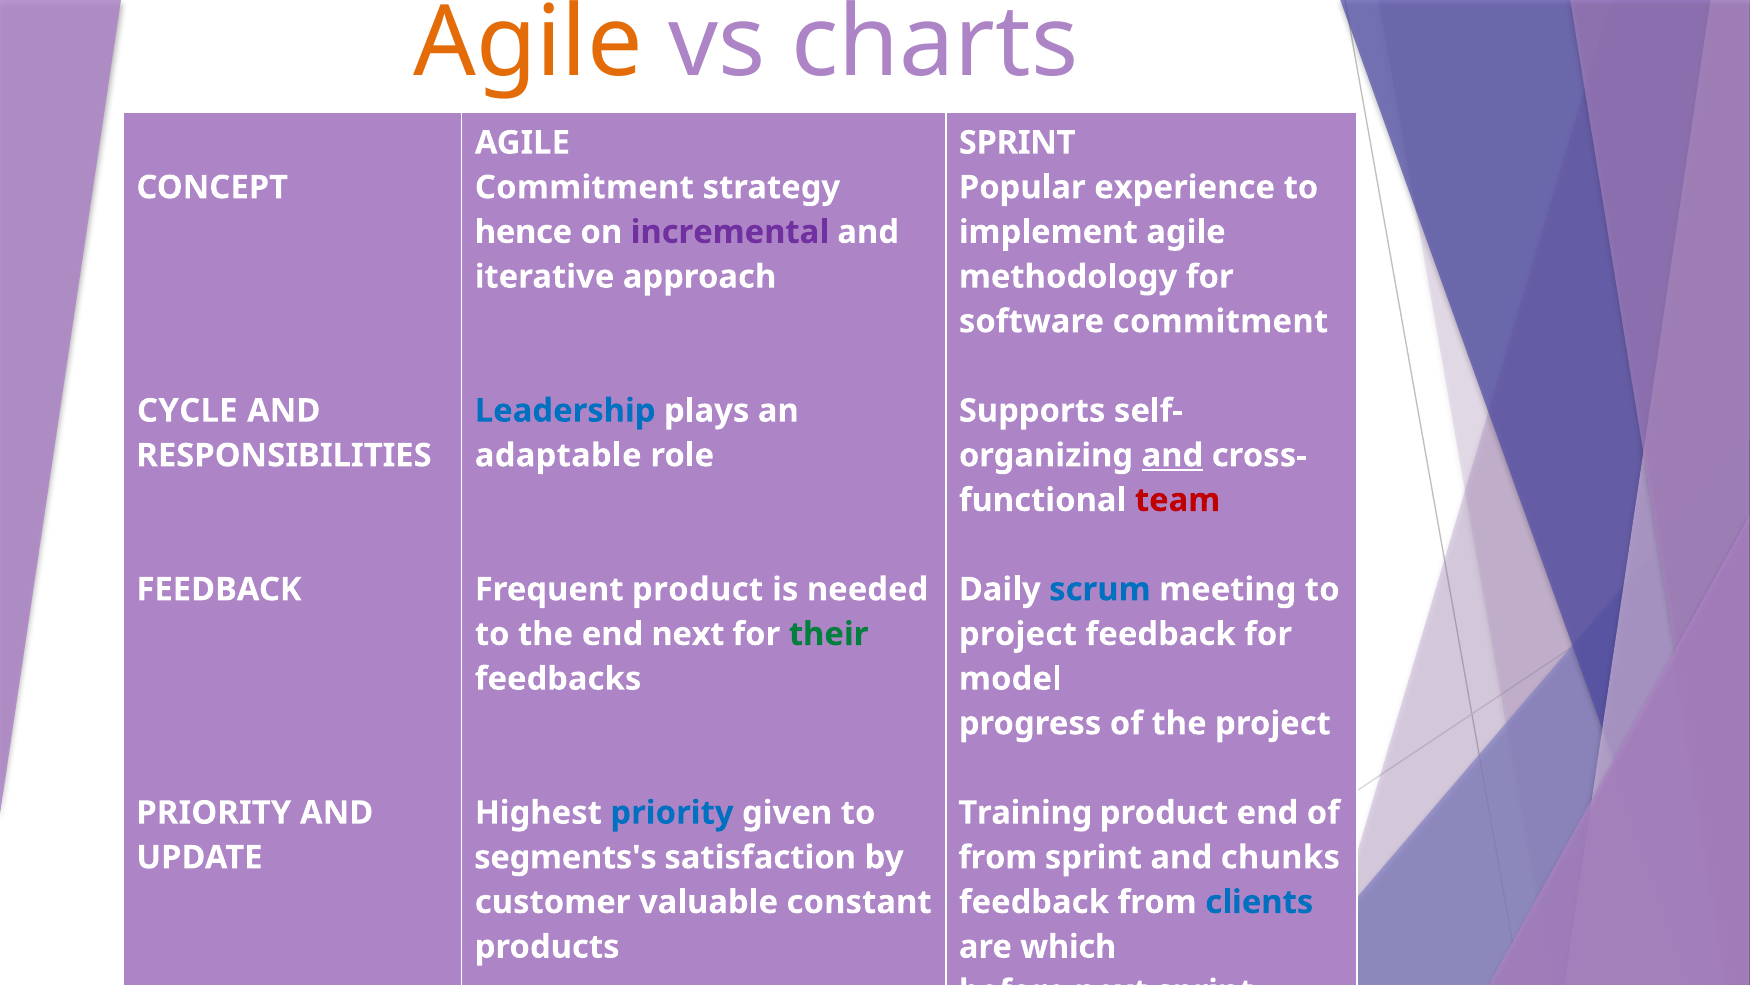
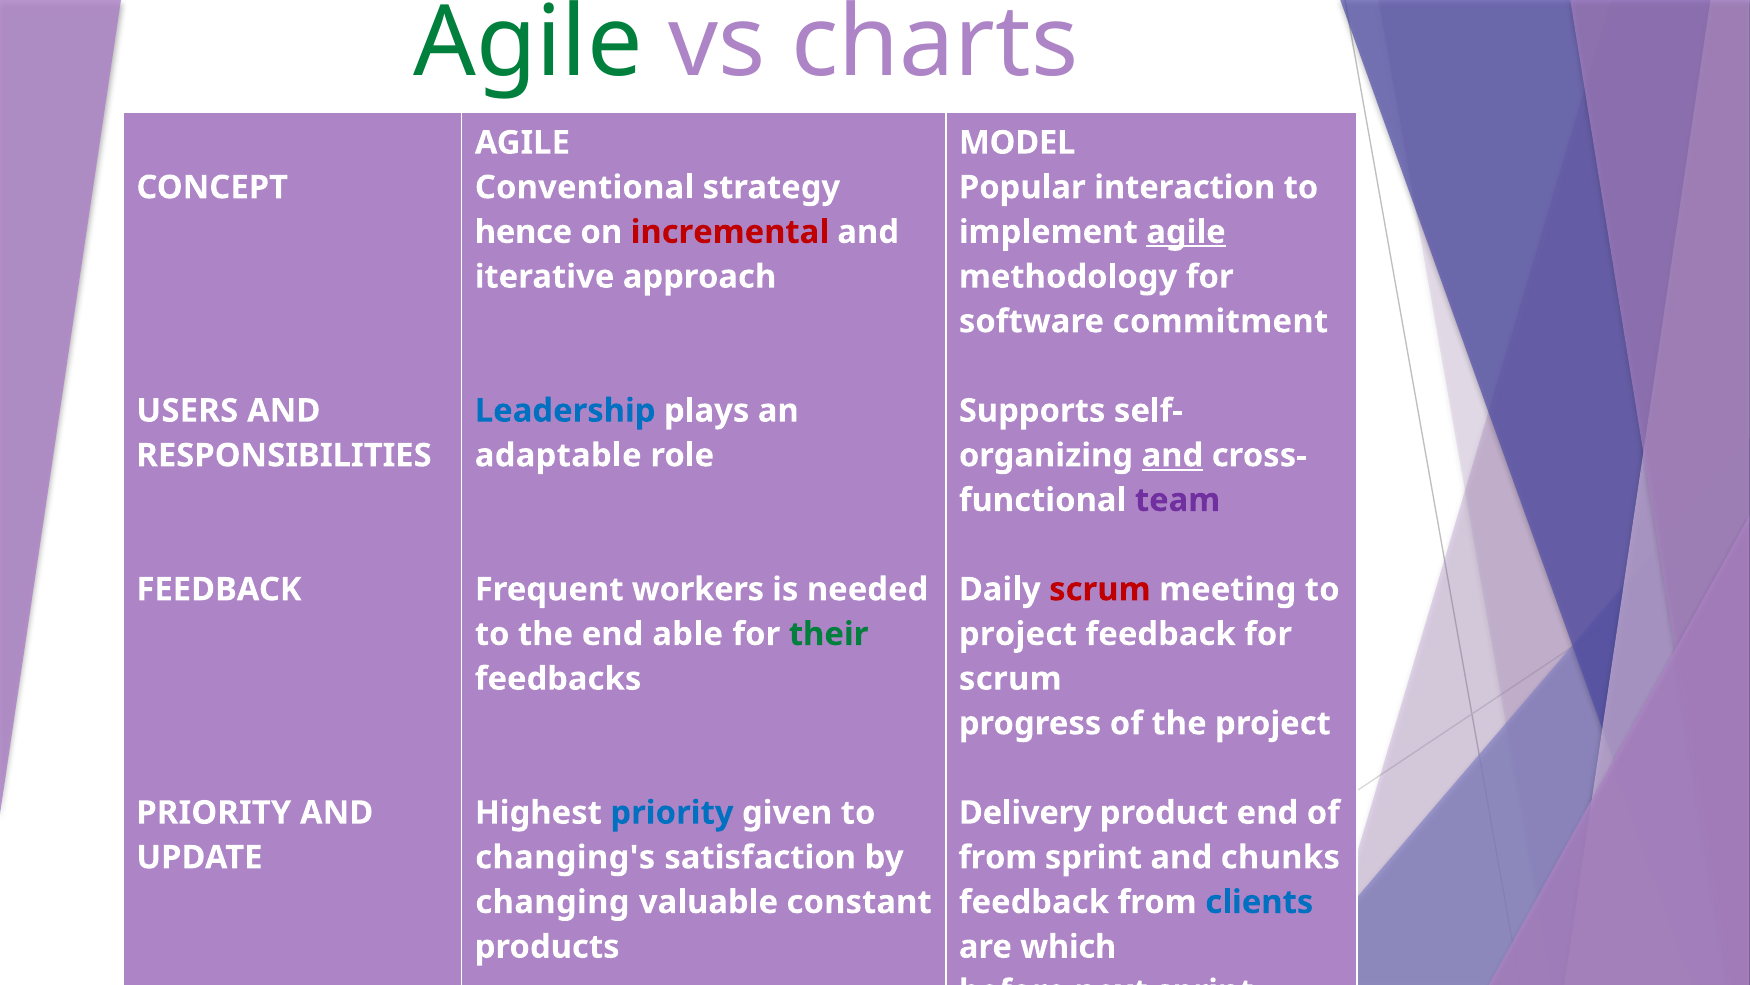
Agile at (528, 43) colour: orange -> green
SPRINT at (1017, 143): SPRINT -> MODEL
Commitment at (584, 187): Commitment -> Conventional
experience: experience -> interaction
incremental colour: purple -> red
agile at (1186, 232) underline: none -> present
CYCLE: CYCLE -> USERS
team colour: red -> purple
Frequent product: product -> workers
scrum at (1100, 589) colour: blue -> red
end next: next -> able
model at (1010, 678): model -> scrum
Training: Training -> Delivery
segments's: segments's -> changing's
customer: customer -> changing
